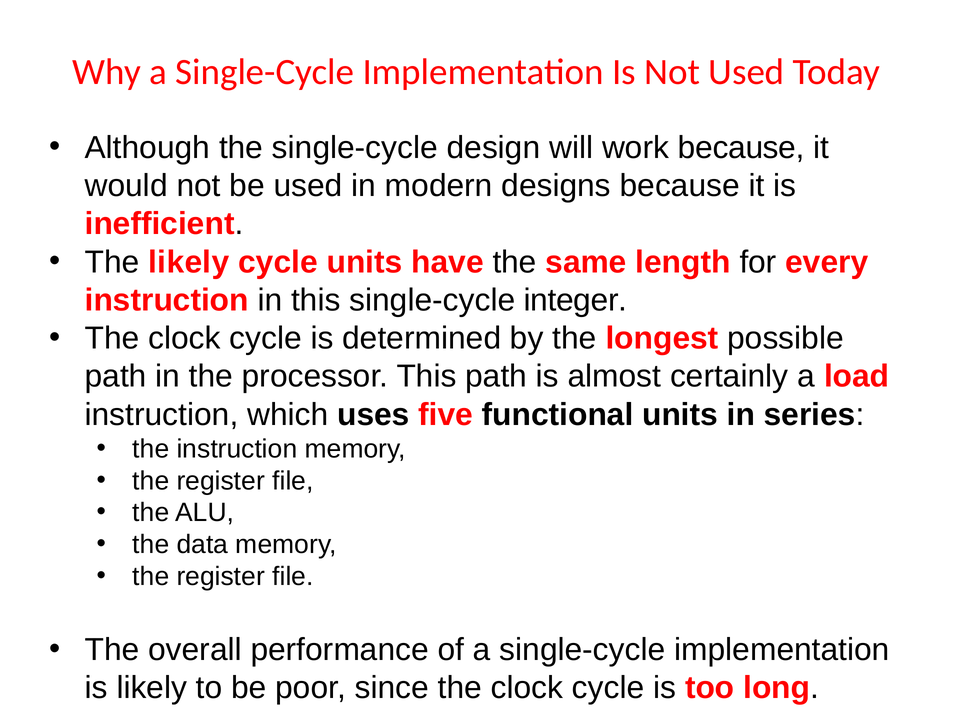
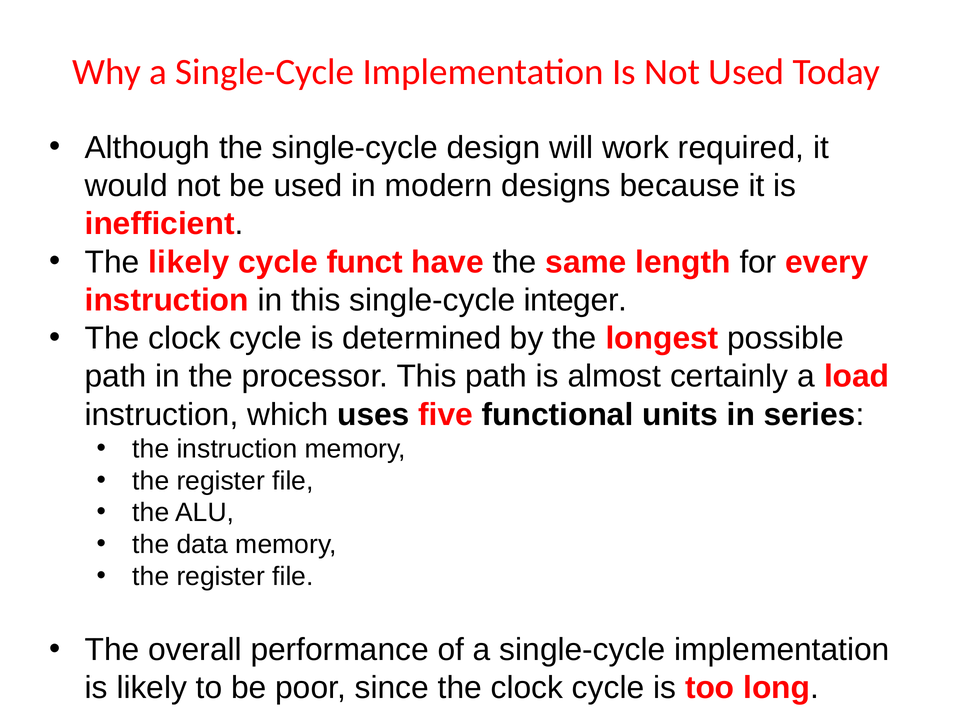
work because: because -> required
cycle units: units -> funct
